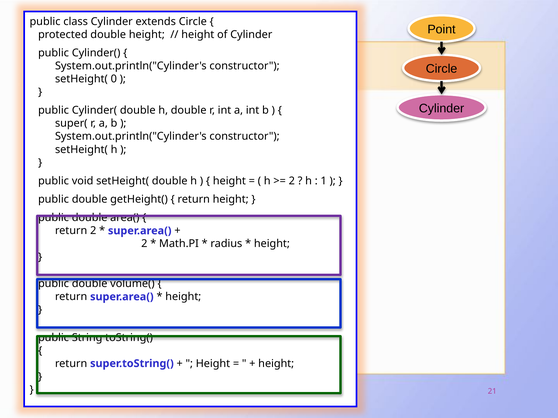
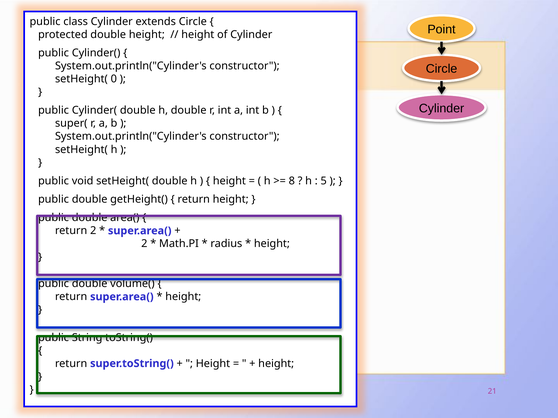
2 at (292, 181): 2 -> 8
1: 1 -> 5
